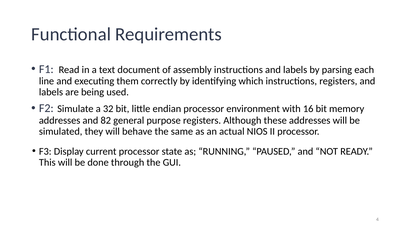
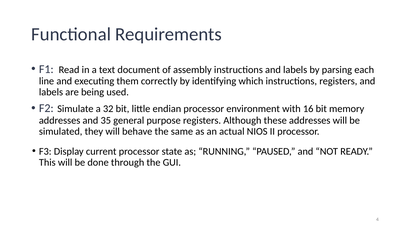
82: 82 -> 35
